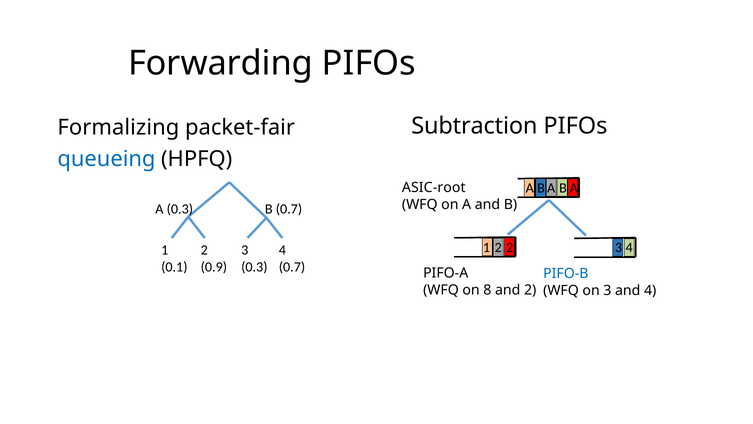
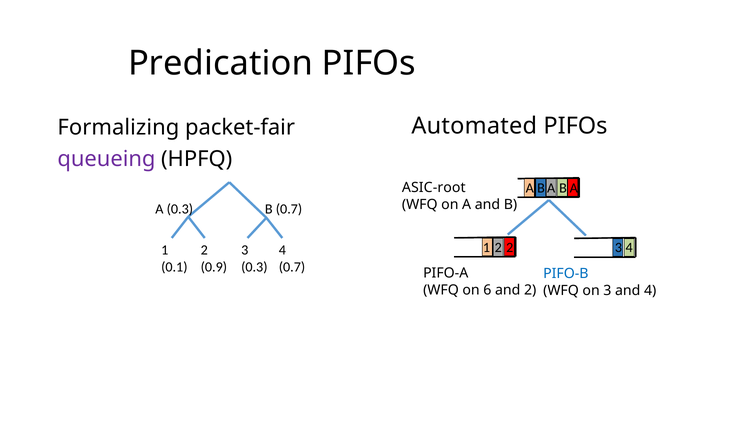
Forwarding: Forwarding -> Predication
Subtraction: Subtraction -> Automated
queueing colour: blue -> purple
8: 8 -> 6
